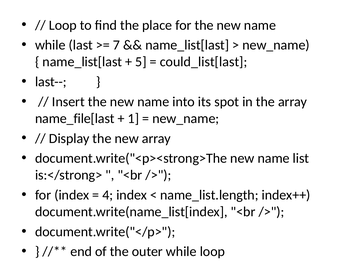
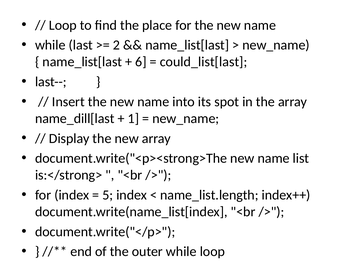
7: 7 -> 2
5: 5 -> 6
name_file[last: name_file[last -> name_dill[last
4: 4 -> 5
